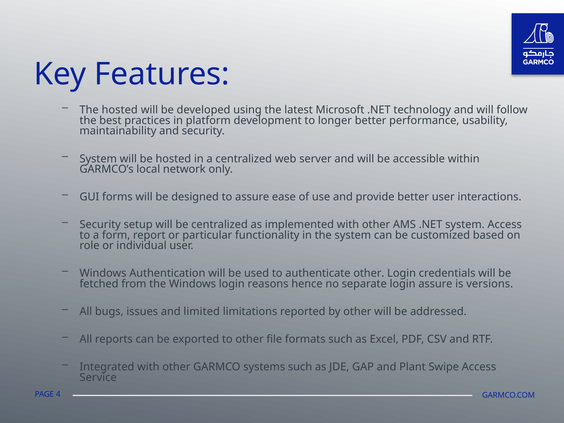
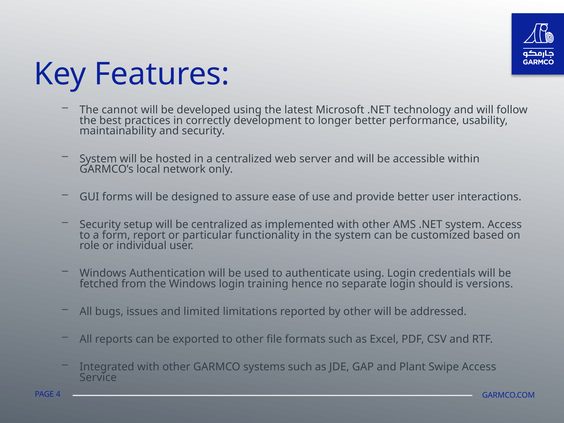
The hosted: hosted -> cannot
platform: platform -> correctly
authenticate other: other -> using
reasons: reasons -> training
login assure: assure -> should
